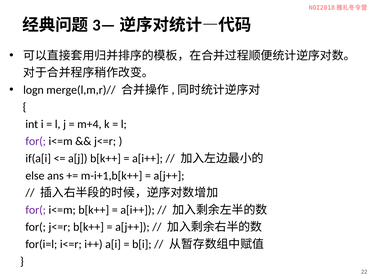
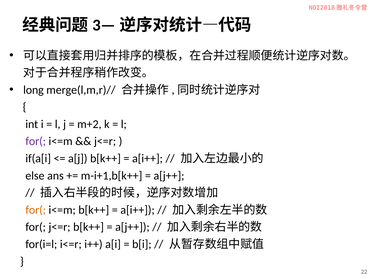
logn: logn -> long
m+4: m+4 -> m+2
for( at (36, 209) colour: purple -> orange
